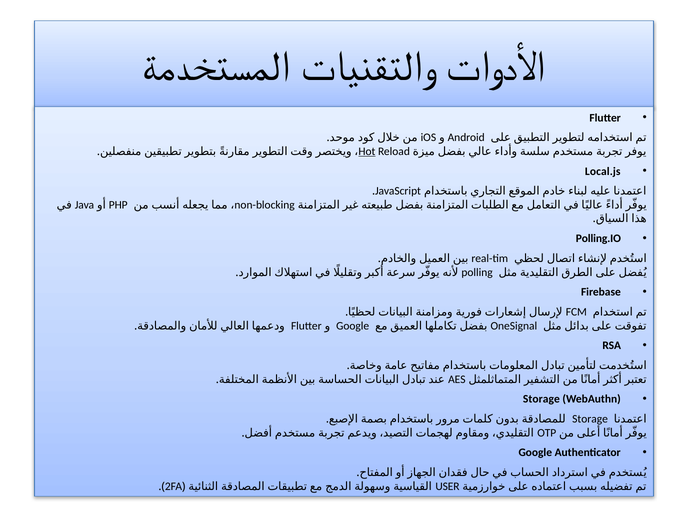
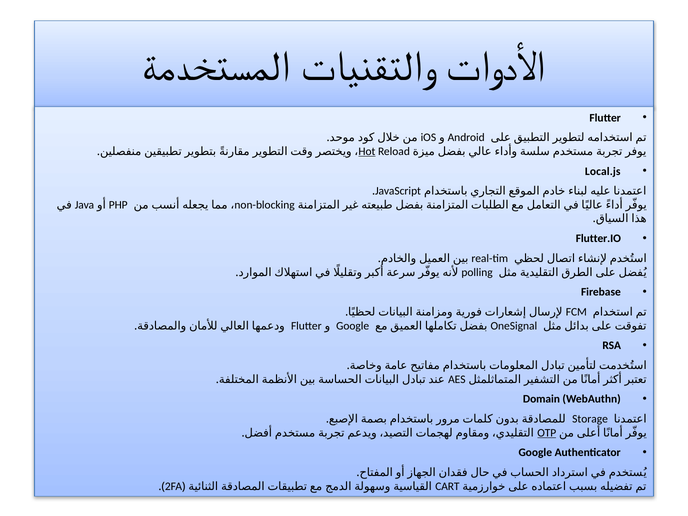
Polling.IO: Polling.IO -> Flutter.IO
Storage at (541, 399): Storage -> Domain
OTP underline: none -> present
USER: USER -> CART
